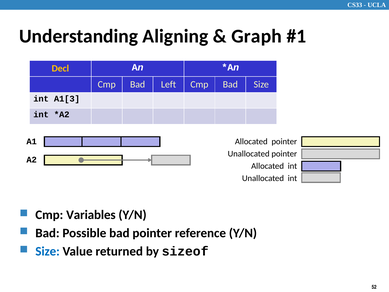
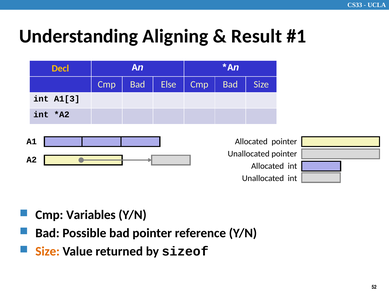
Graph: Graph -> Result
Left: Left -> Else
Size at (48, 251) colour: blue -> orange
